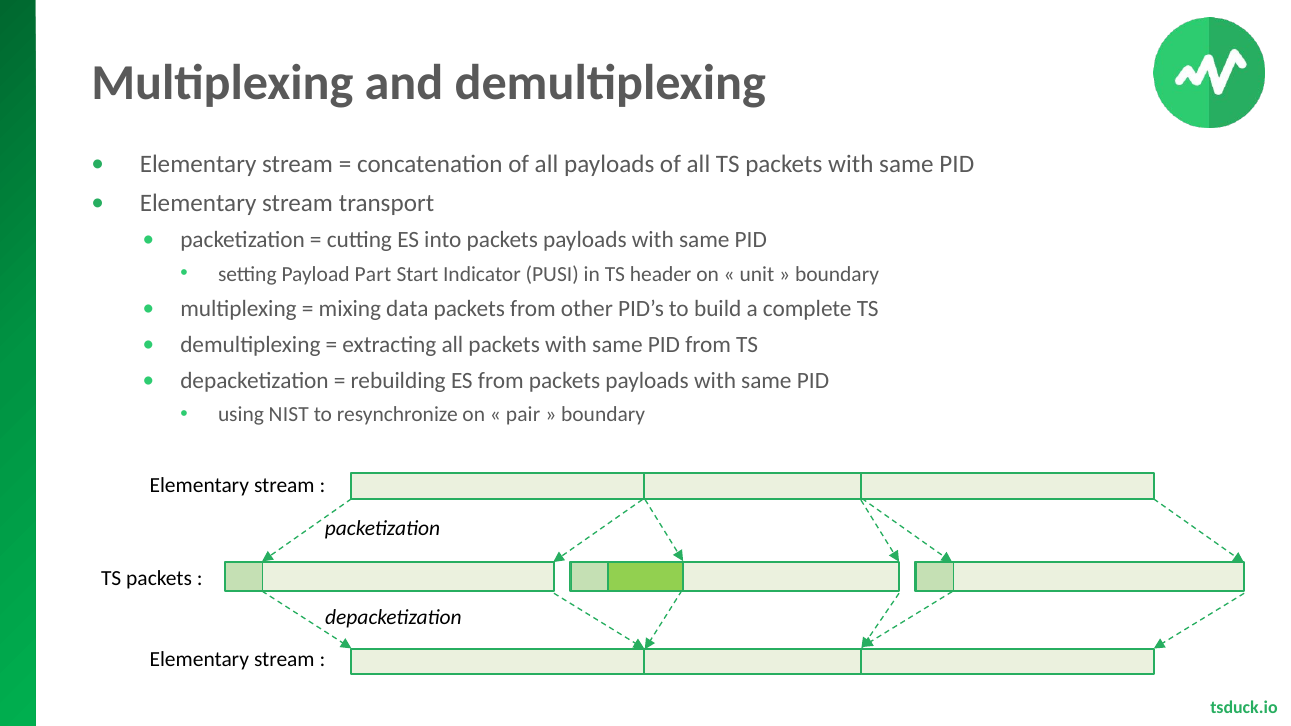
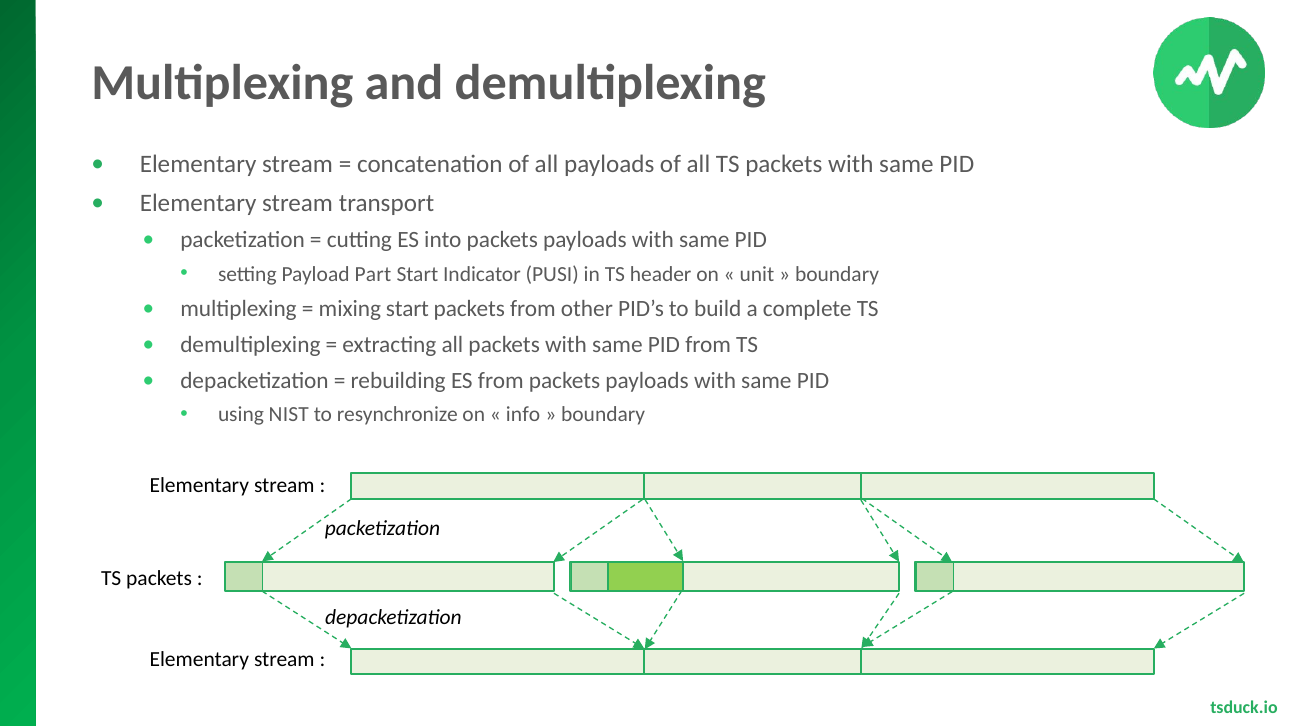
mixing data: data -> start
pair: pair -> info
